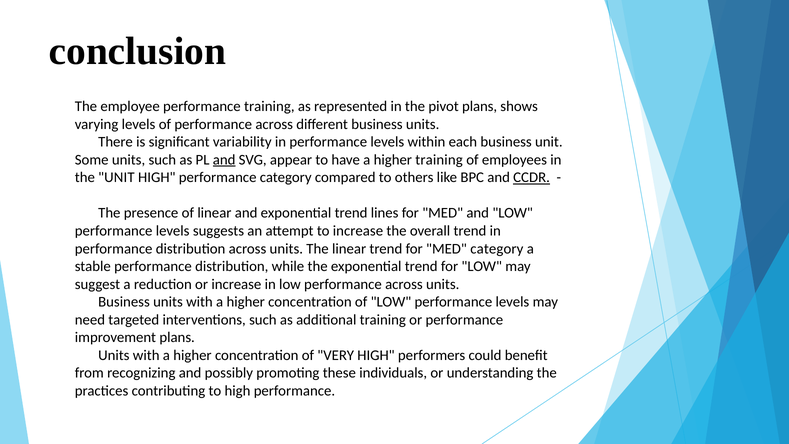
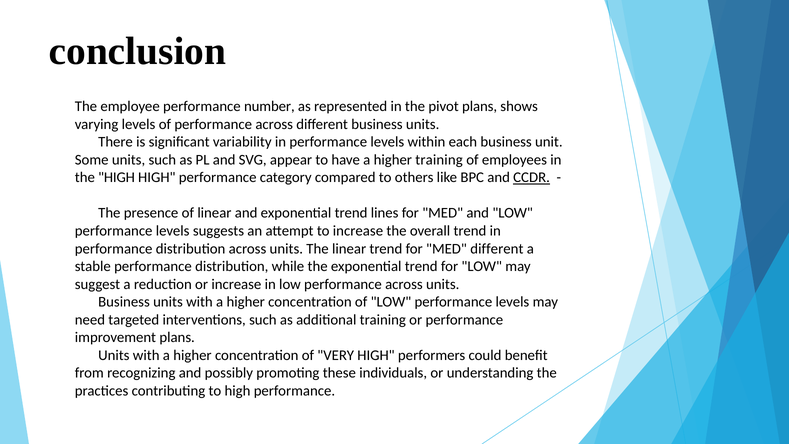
performance training: training -> number
and at (224, 160) underline: present -> none
the UNIT: UNIT -> HIGH
MED category: category -> different
